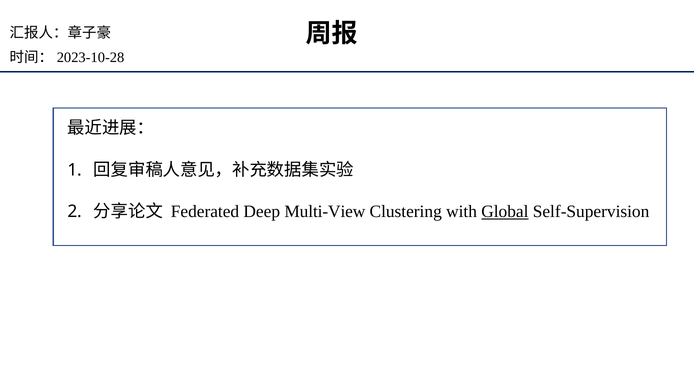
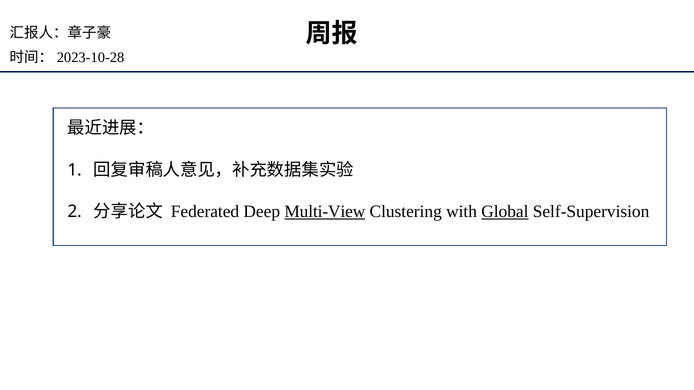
Multi-View underline: none -> present
